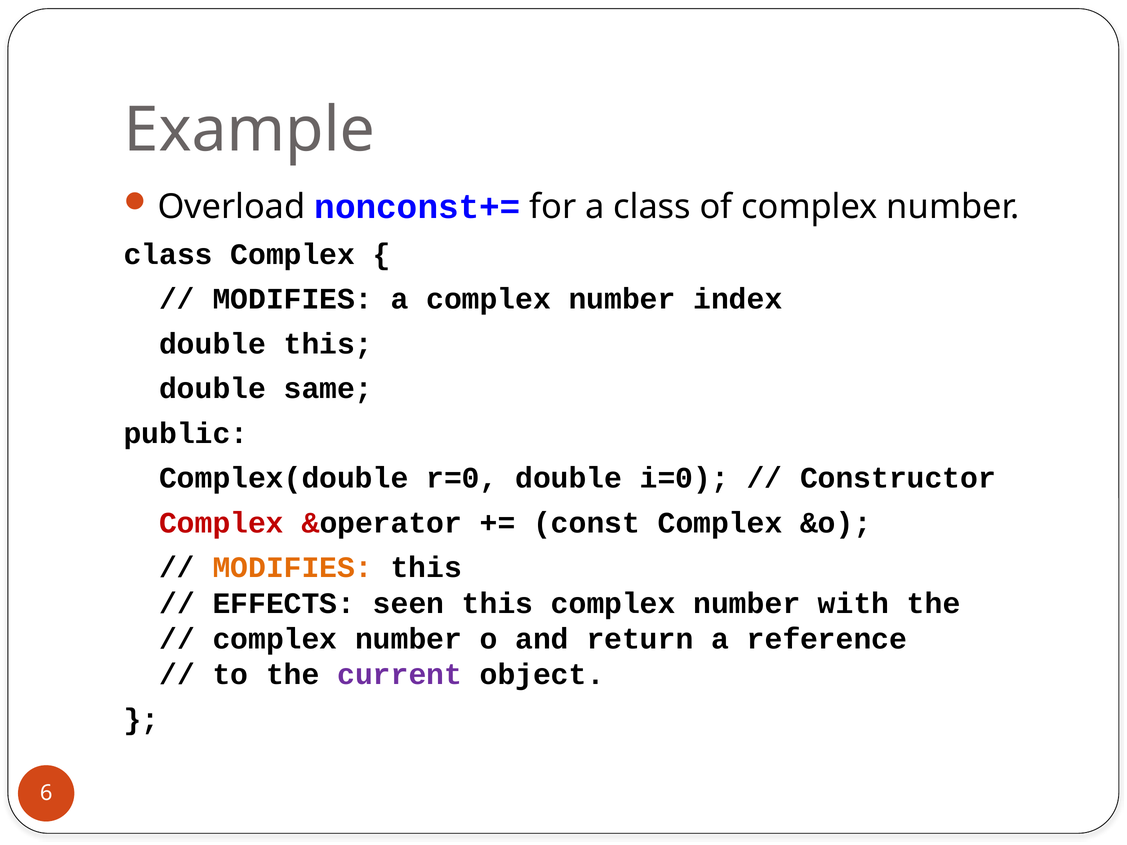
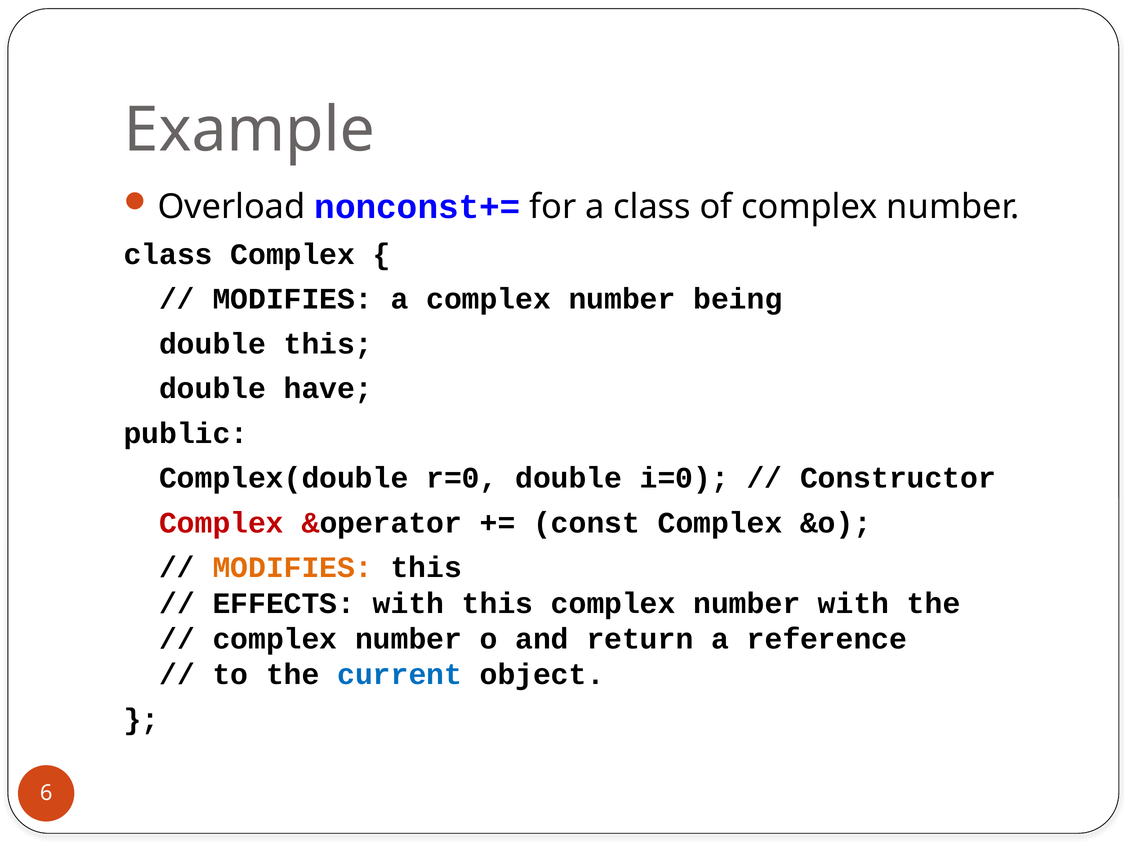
index: index -> being
same: same -> have
EFFECTS seen: seen -> with
current colour: purple -> blue
